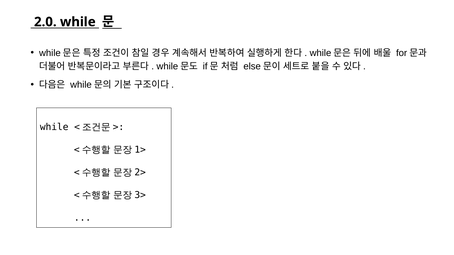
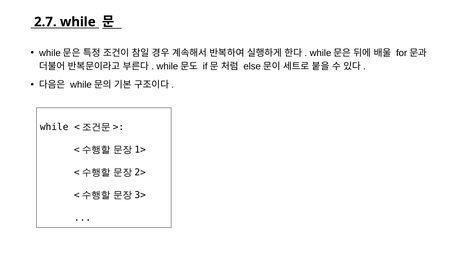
2.0: 2.0 -> 2.7
